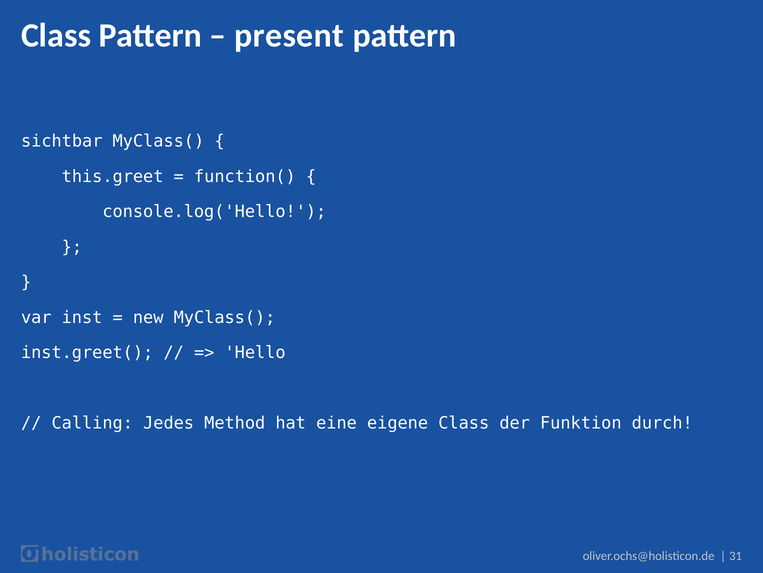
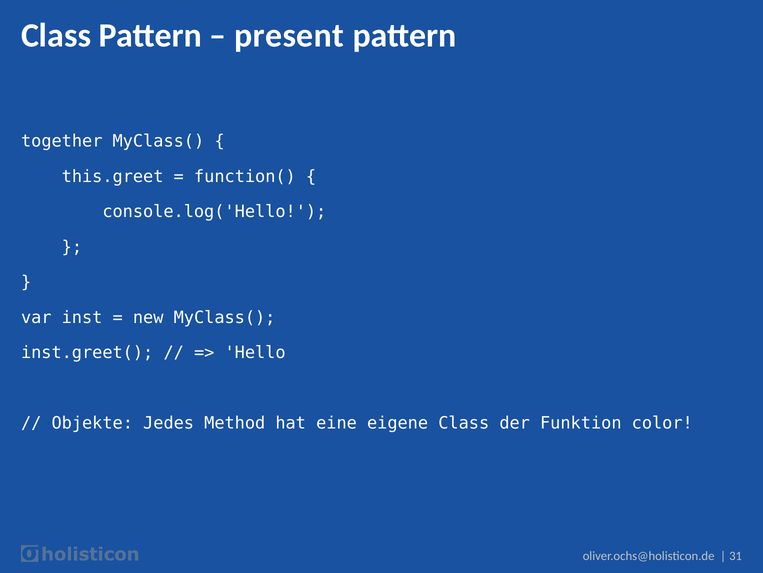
sichtbar: sichtbar -> together
Calling: Calling -> Objekte
durch: durch -> color
